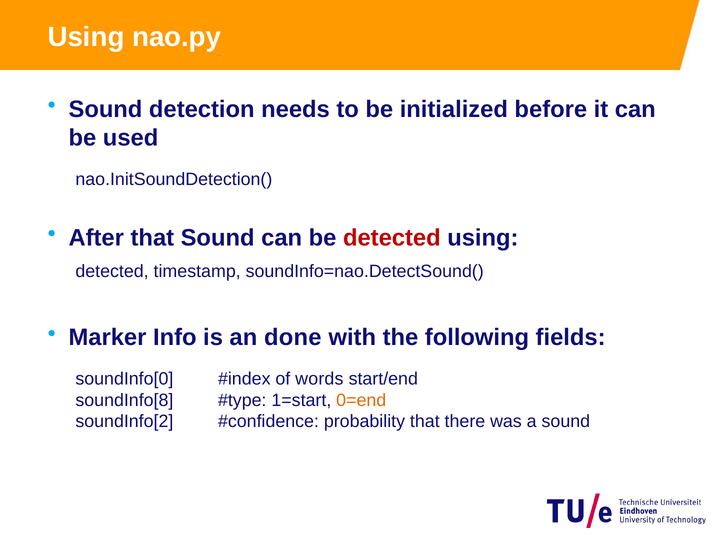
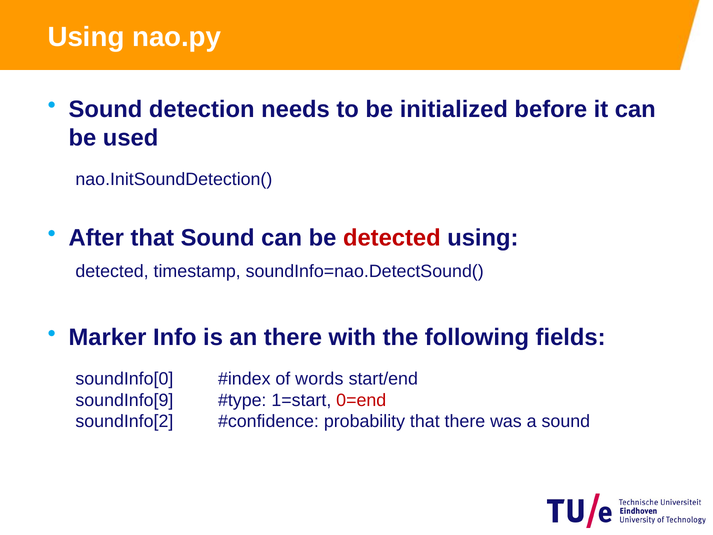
an done: done -> there
soundInfo[8: soundInfo[8 -> soundInfo[9
0=end colour: orange -> red
